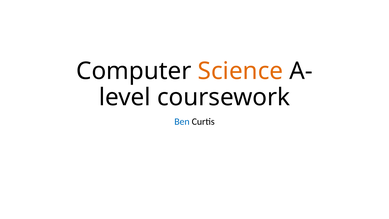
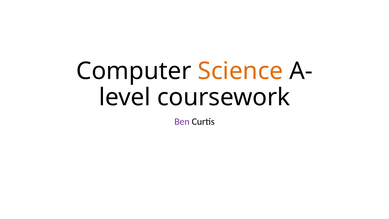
Ben colour: blue -> purple
